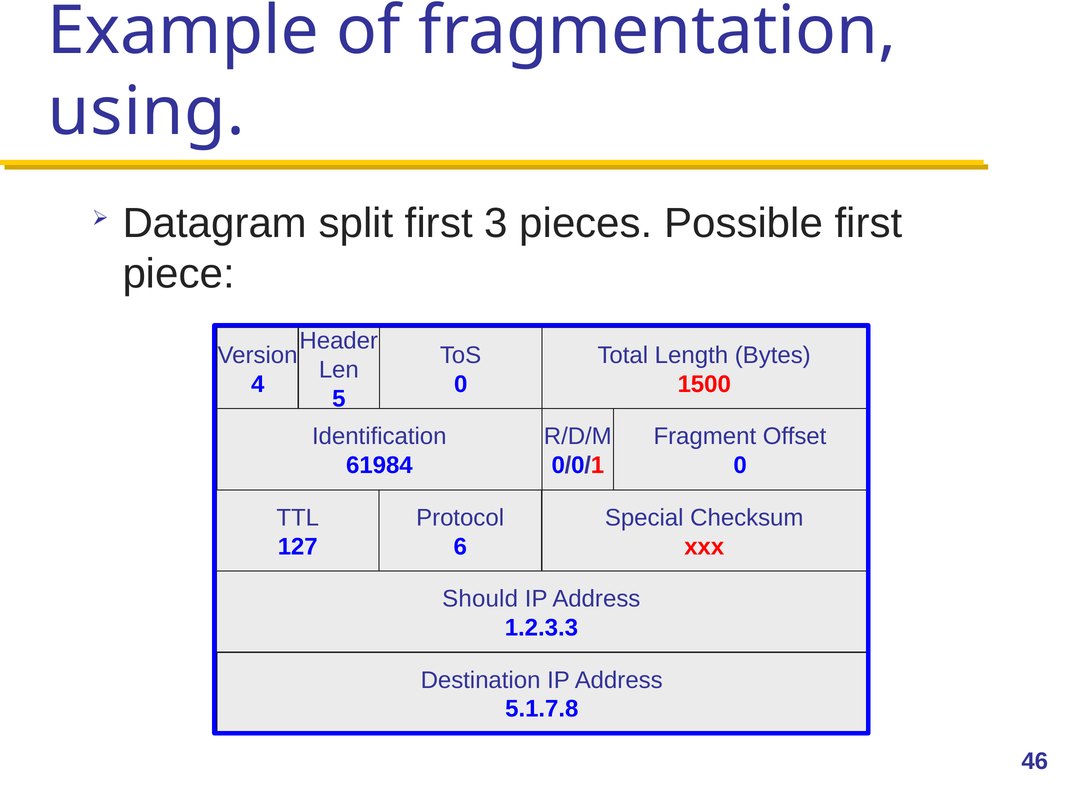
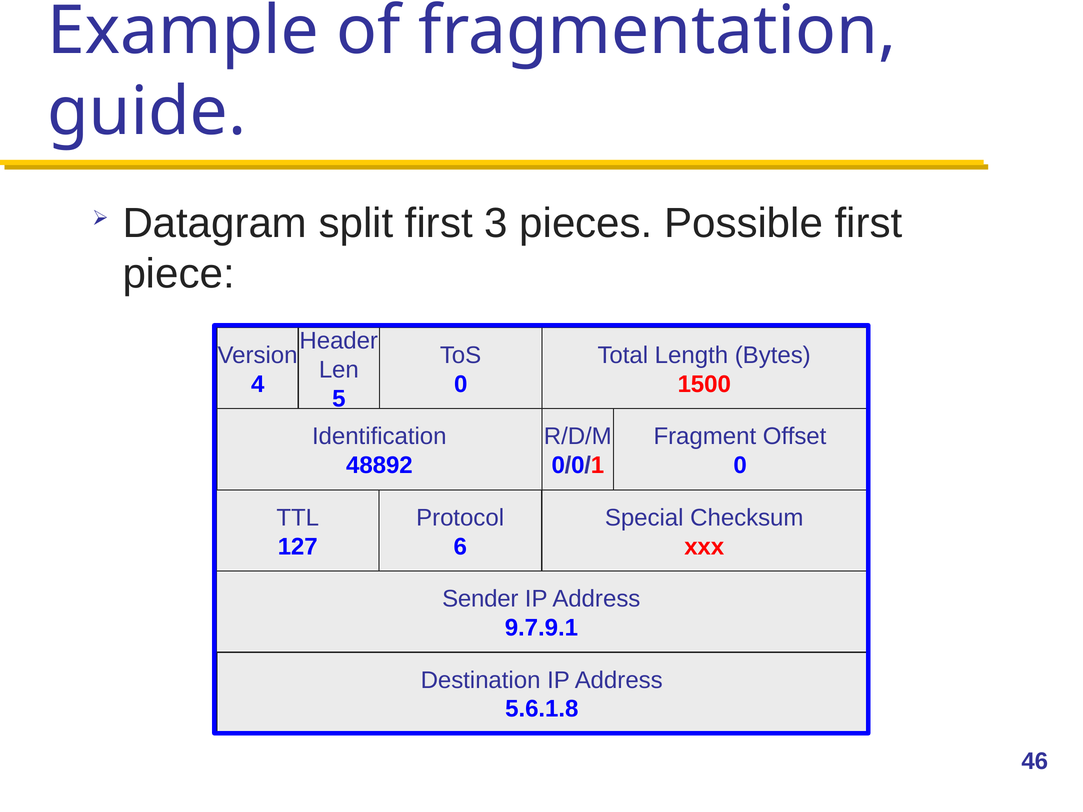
using: using -> guide
61984: 61984 -> 48892
Should: Should -> Sender
1.2.3.3: 1.2.3.3 -> 9.7.9.1
5.1.7.8: 5.1.7.8 -> 5.6.1.8
